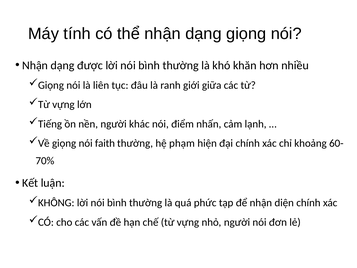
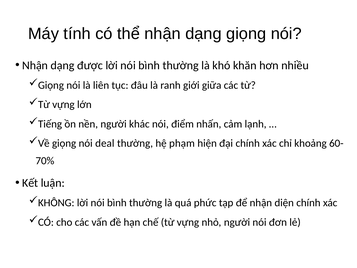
faith: faith -> deal
